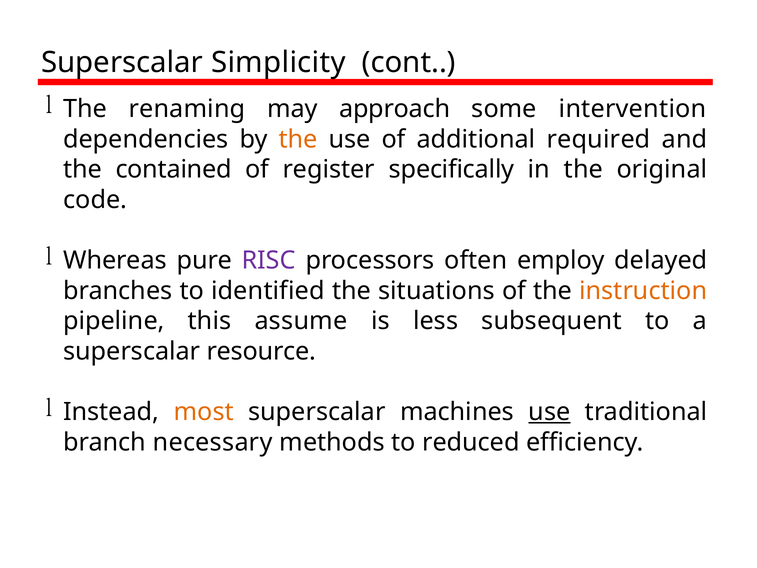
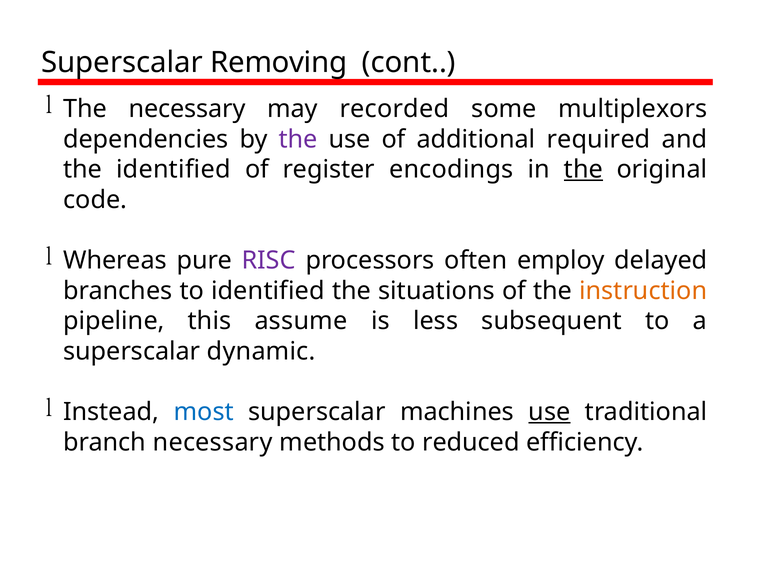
Simplicity: Simplicity -> Removing
The renaming: renaming -> necessary
approach: approach -> recorded
intervention: intervention -> multiplexors
the at (298, 139) colour: orange -> purple
the contained: contained -> identified
specifically: specifically -> encodings
the at (583, 170) underline: none -> present
resource: resource -> dynamic
most colour: orange -> blue
